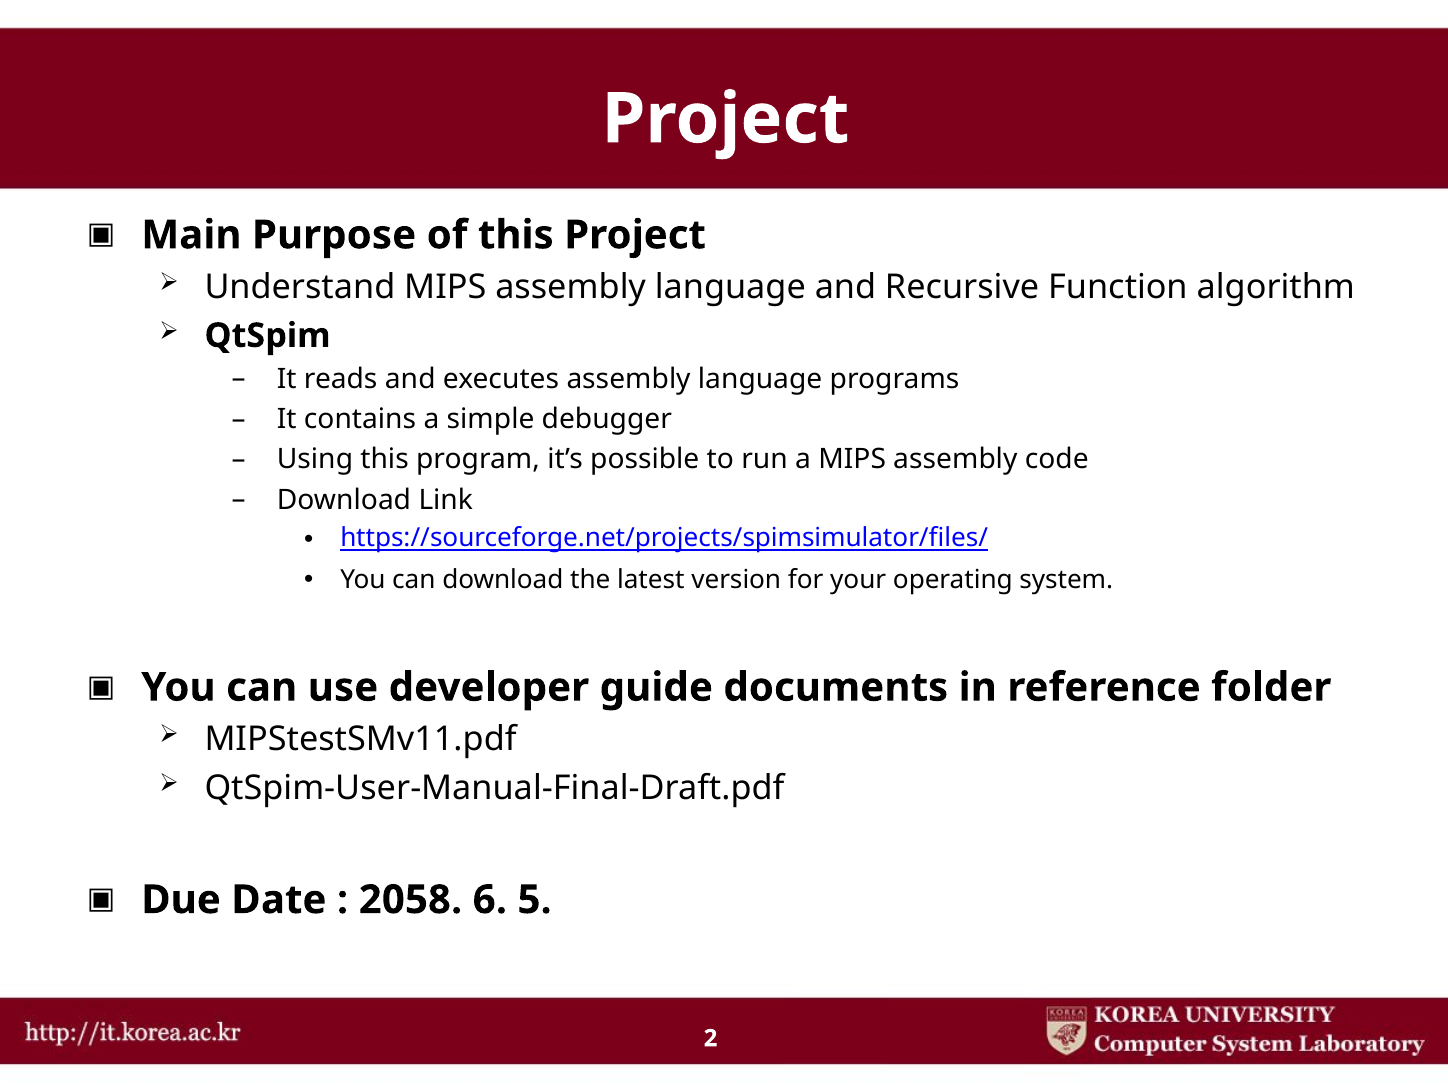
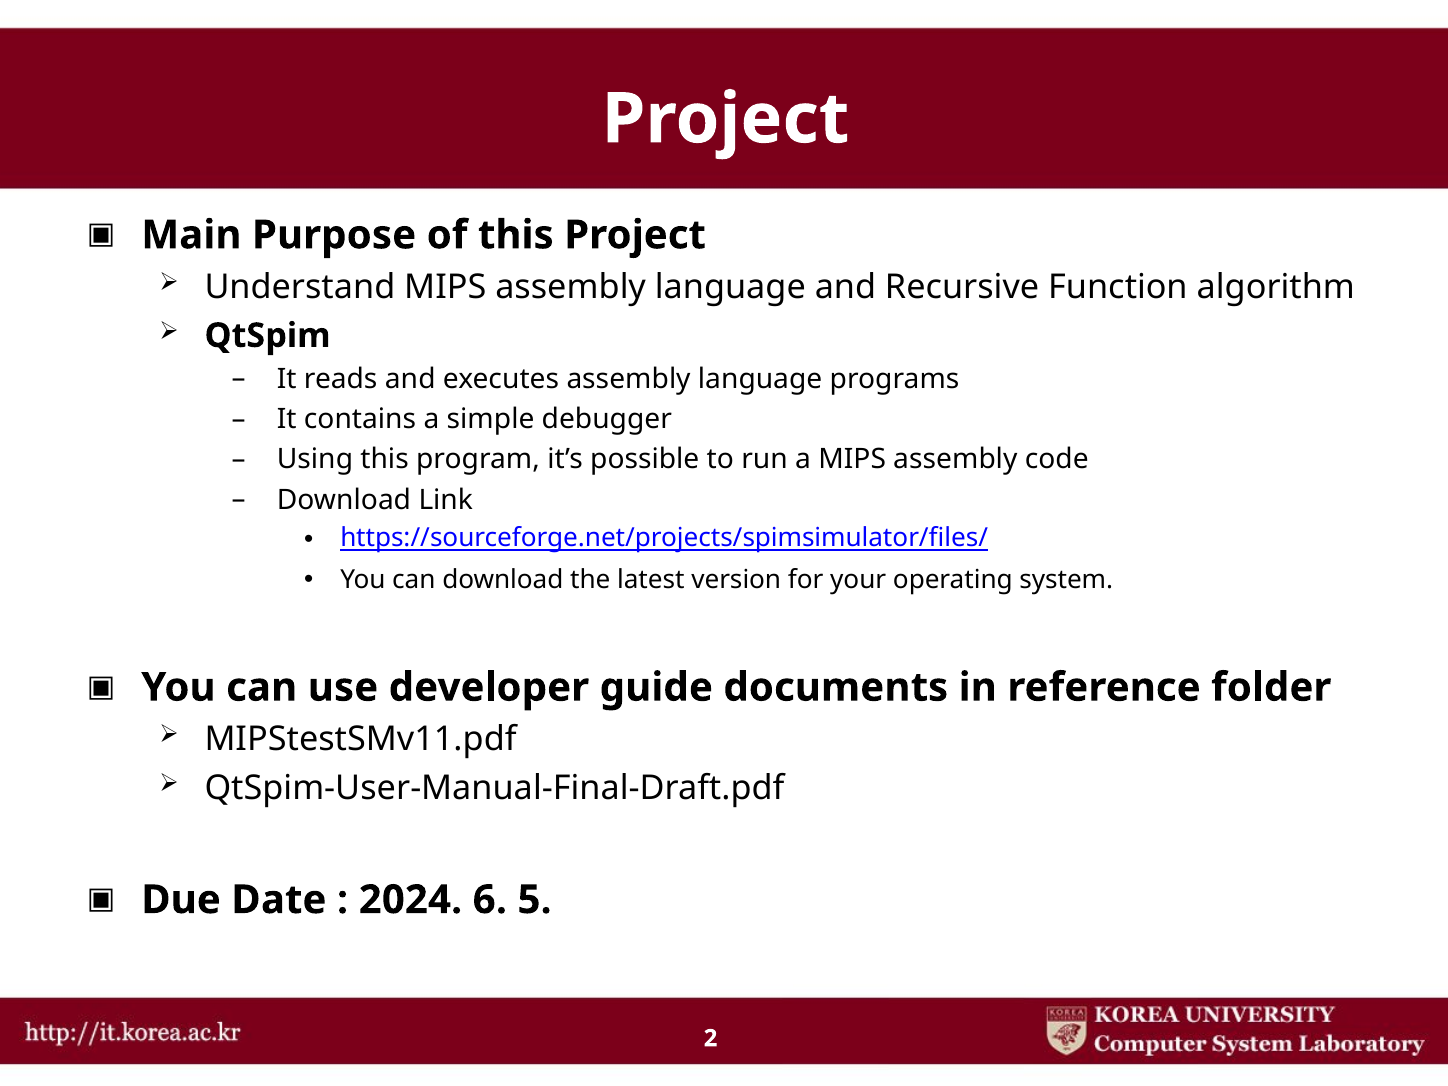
2058: 2058 -> 2024
